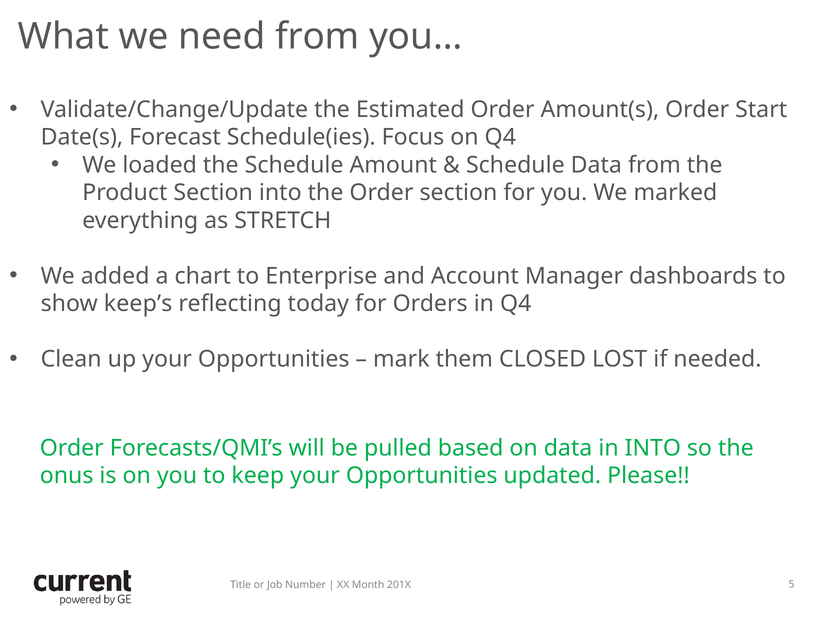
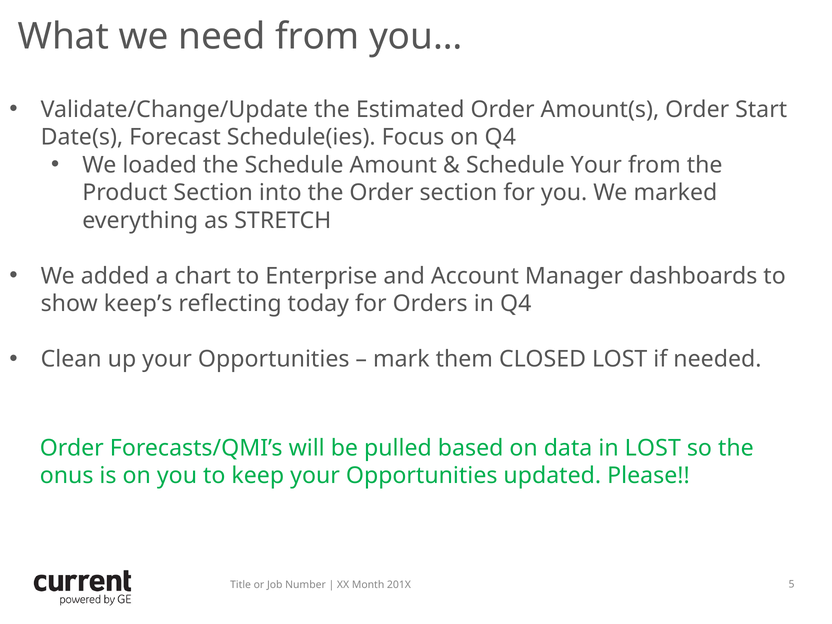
Schedule Data: Data -> Your
in INTO: INTO -> LOST
